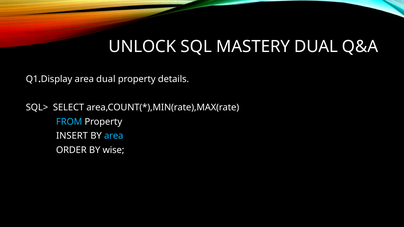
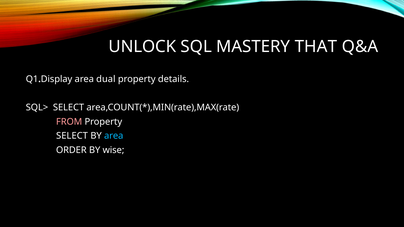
MASTERY DUAL: DUAL -> THAT
FROM colour: light blue -> pink
INSERT at (72, 136): INSERT -> SELECT
